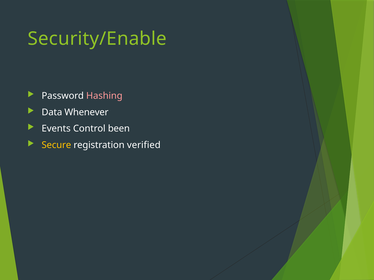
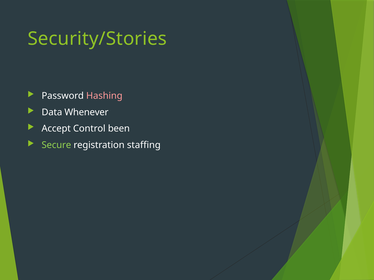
Security/Enable: Security/Enable -> Security/Stories
Events: Events -> Accept
Secure colour: yellow -> light green
verified: verified -> staffing
